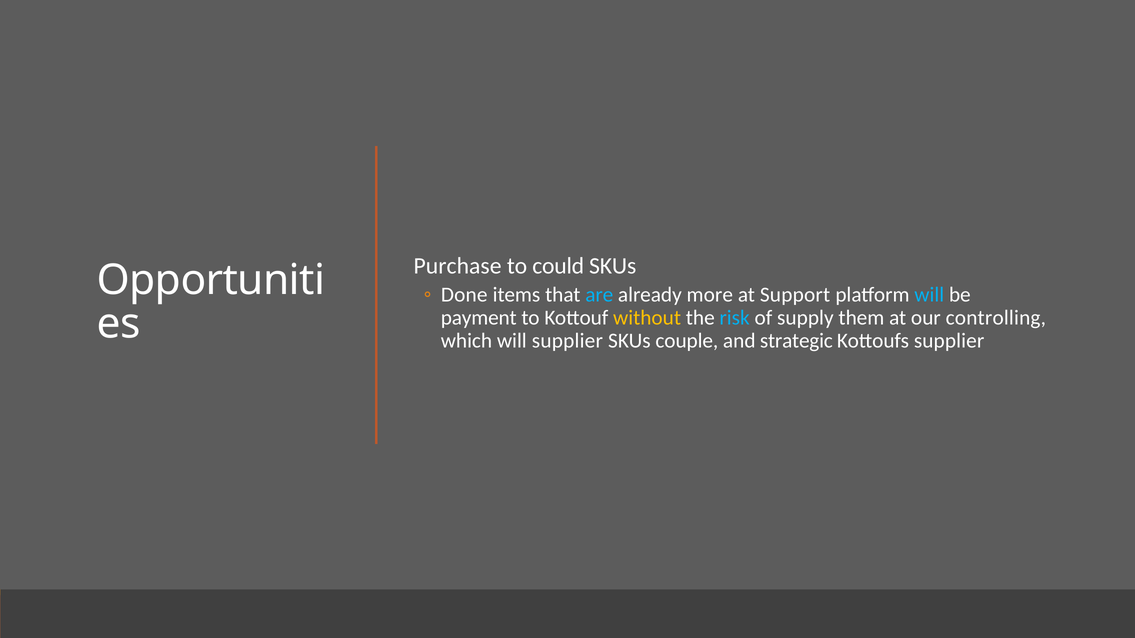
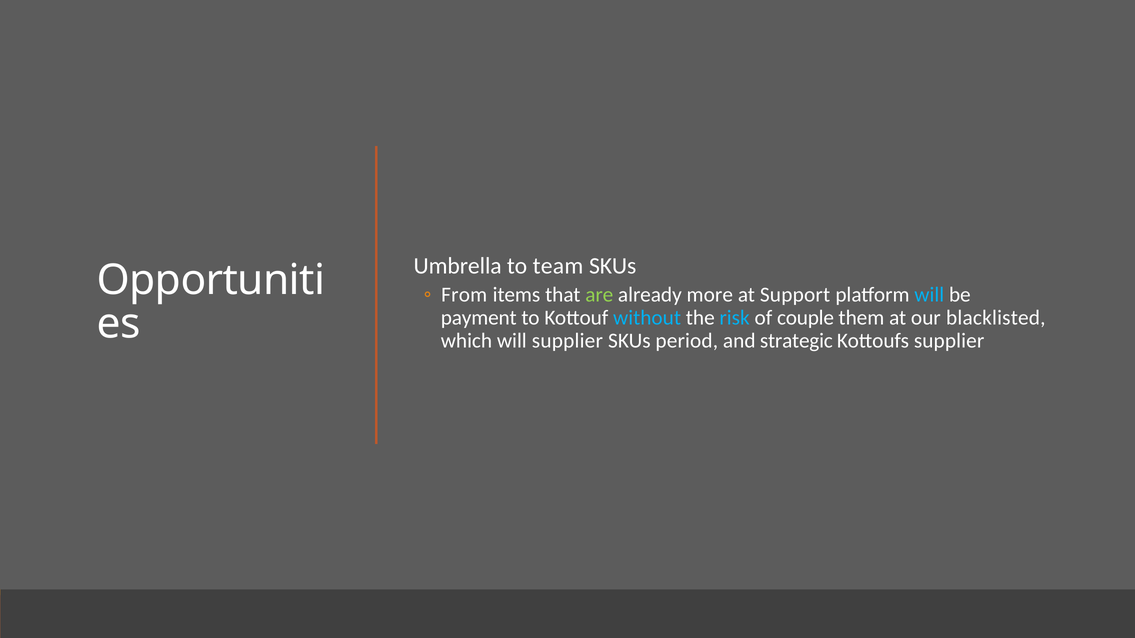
Purchase: Purchase -> Umbrella
could: could -> team
Done: Done -> From
are colour: light blue -> light green
without colour: yellow -> light blue
supply: supply -> couple
controlling: controlling -> blacklisted
couple: couple -> period
